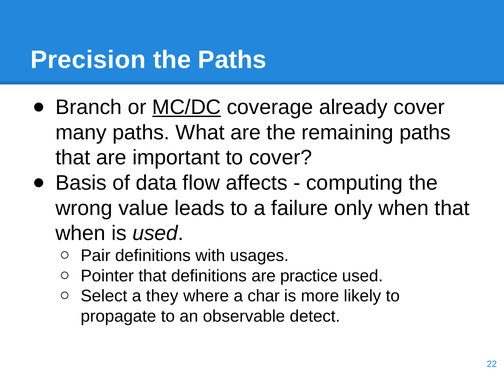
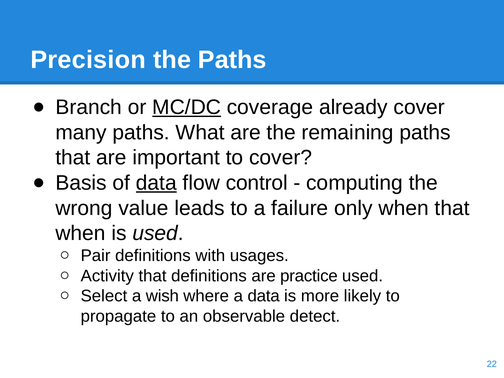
data at (156, 183) underline: none -> present
affects: affects -> control
Pointer: Pointer -> Activity
they: they -> wish
a char: char -> data
